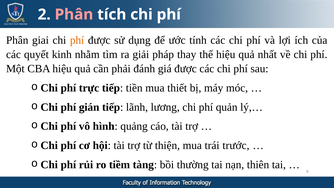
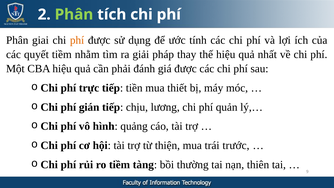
Phân at (74, 14) colour: pink -> light green
quyết kinh: kinh -> tiềm
lãnh: lãnh -> chịu
